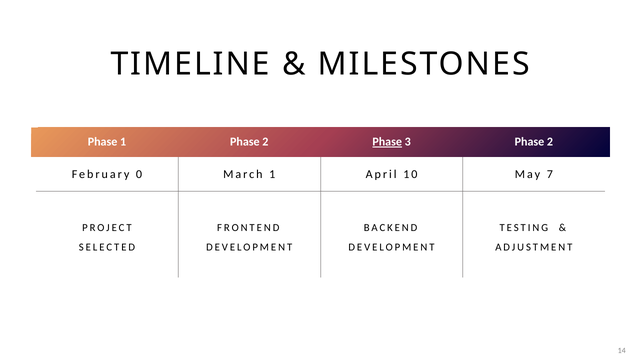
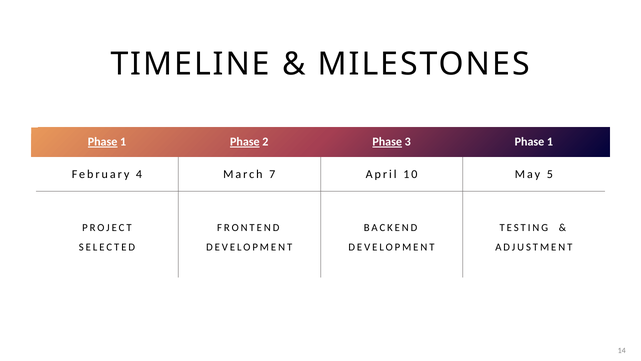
Phase at (103, 142) underline: none -> present
Phase at (245, 142) underline: none -> present
3 Phase 2: 2 -> 1
0: 0 -> 4
March 1: 1 -> 7
7: 7 -> 5
